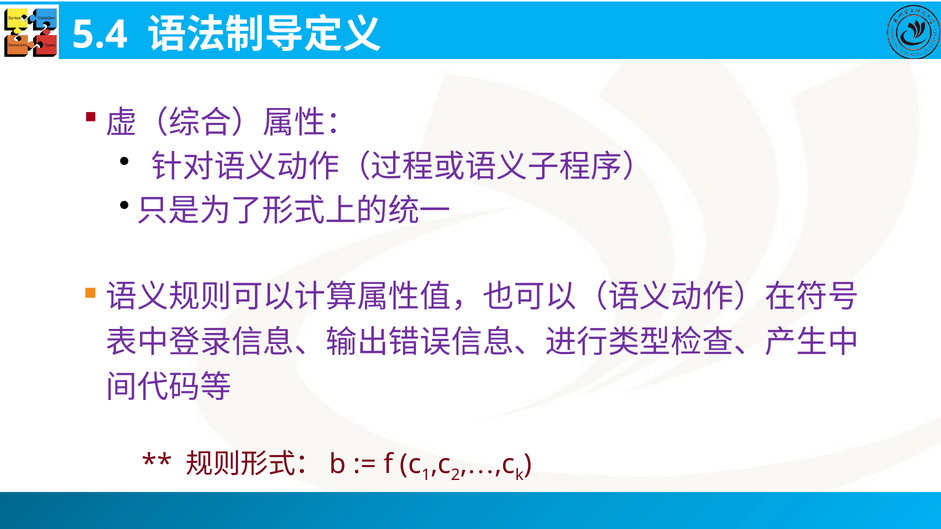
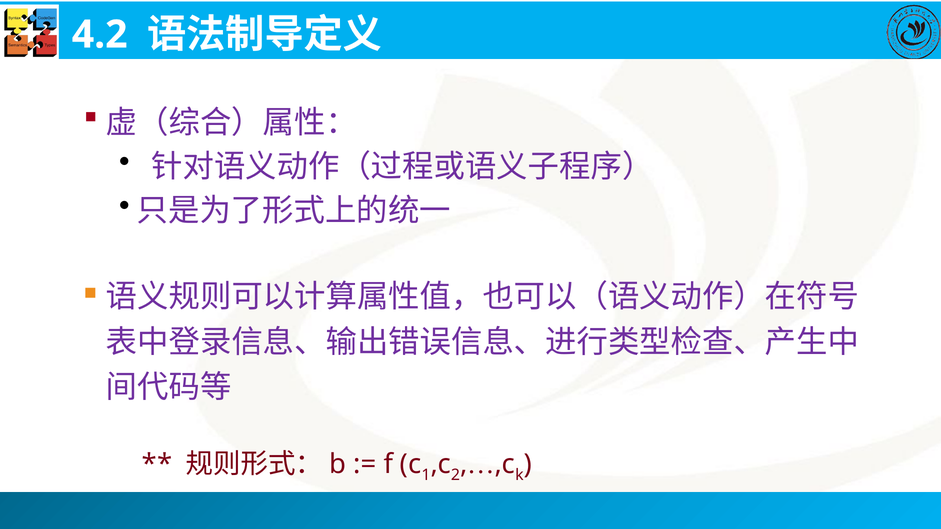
5.4: 5.4 -> 4.2
